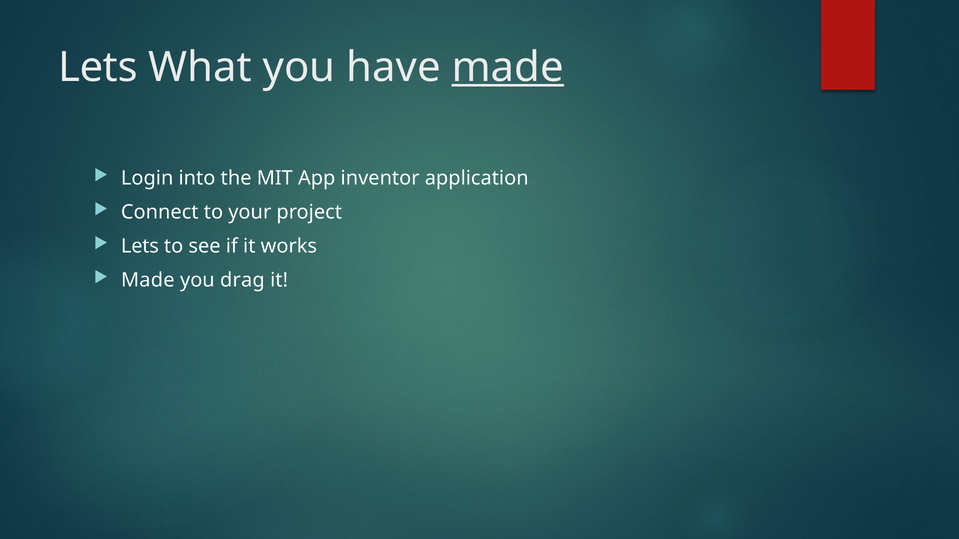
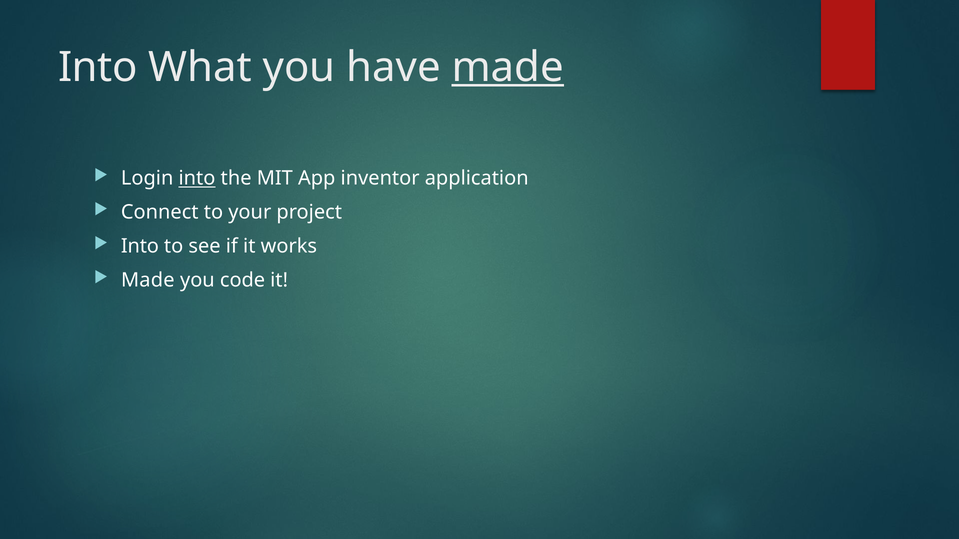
Lets at (98, 67): Lets -> Into
into at (197, 178) underline: none -> present
Lets at (140, 246): Lets -> Into
drag: drag -> code
